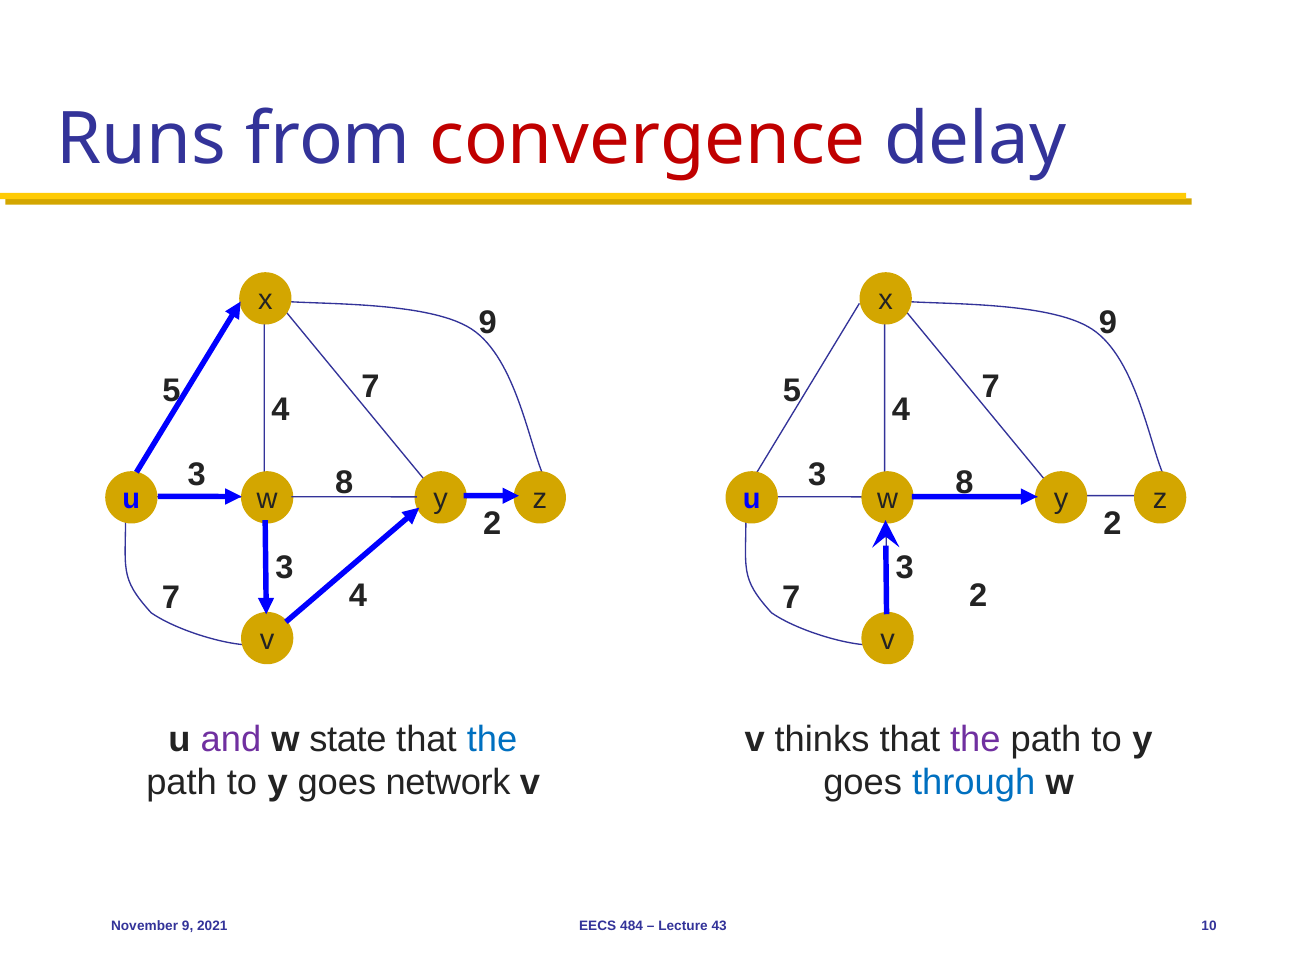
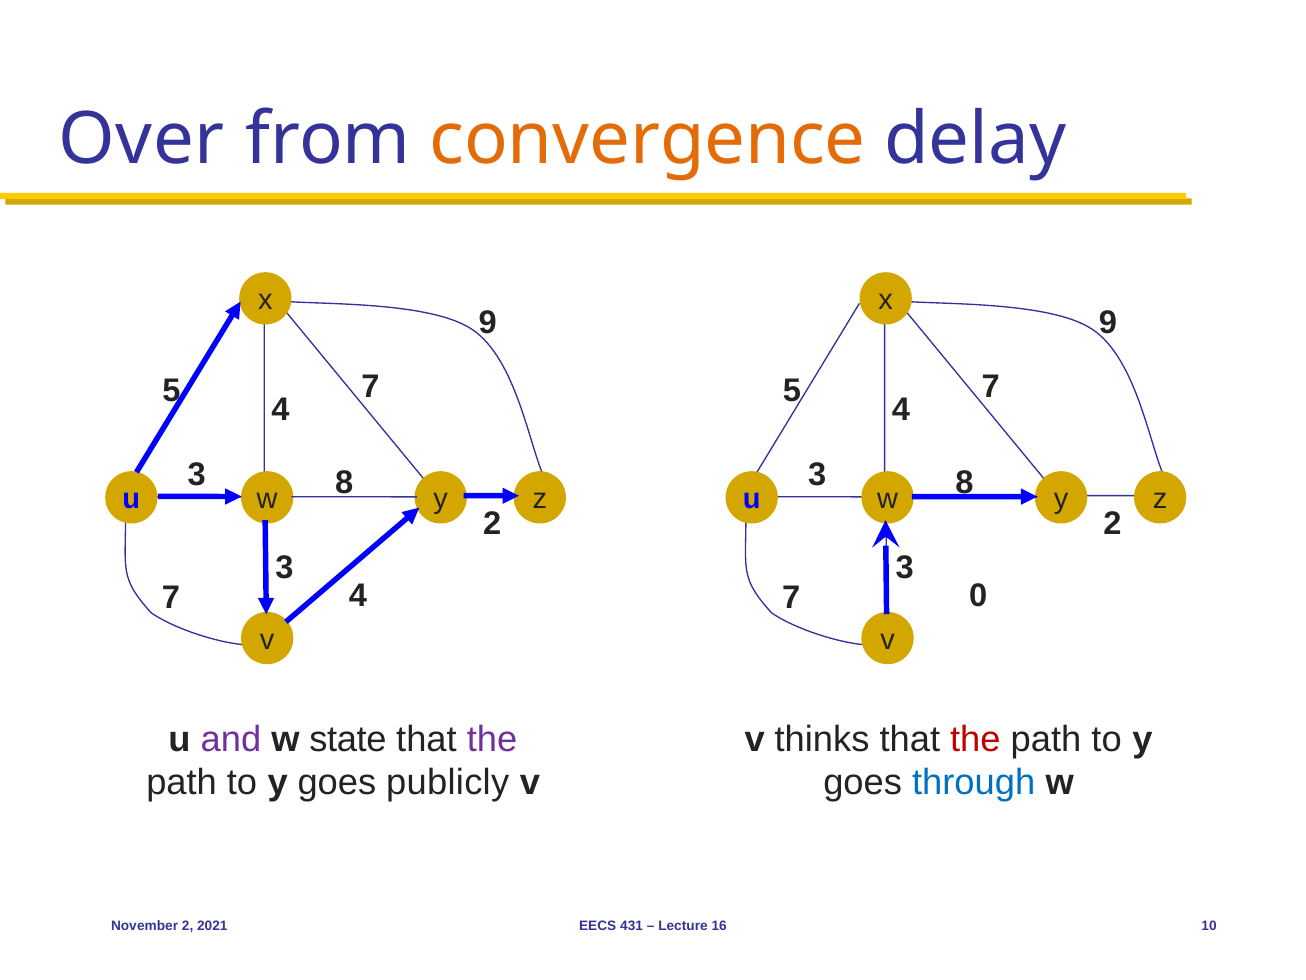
Runs: Runs -> Over
convergence colour: red -> orange
7 2: 2 -> 0
the at (492, 739) colour: blue -> purple
the at (975, 739) colour: purple -> red
network: network -> publicly
November 9: 9 -> 2
484: 484 -> 431
43: 43 -> 16
